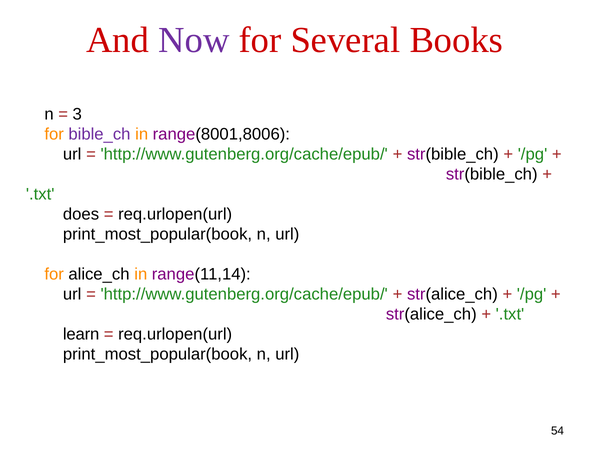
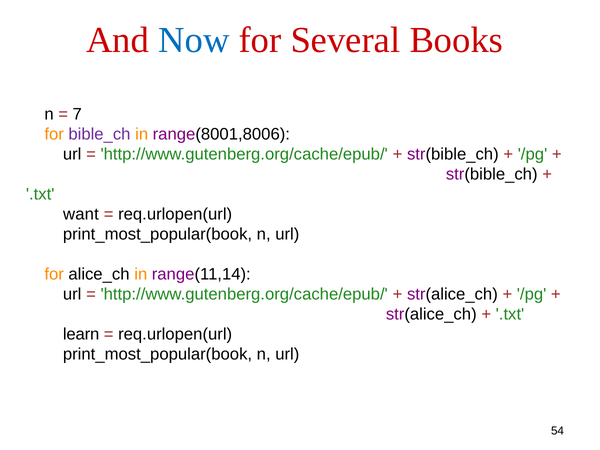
Now colour: purple -> blue
3: 3 -> 7
does: does -> want
